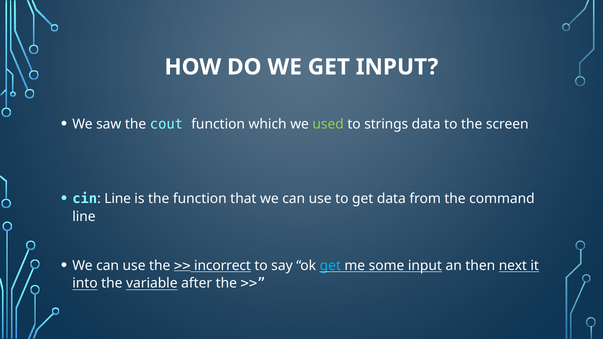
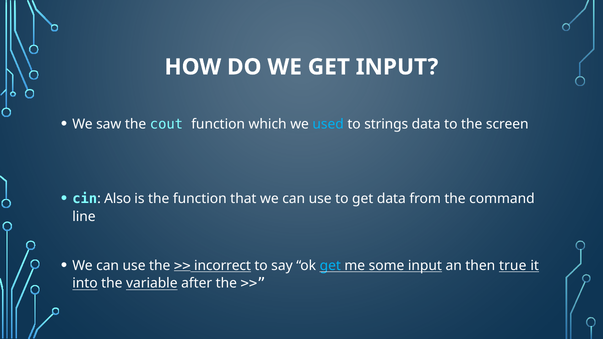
used colour: light green -> light blue
Line at (118, 199): Line -> Also
next: next -> true
